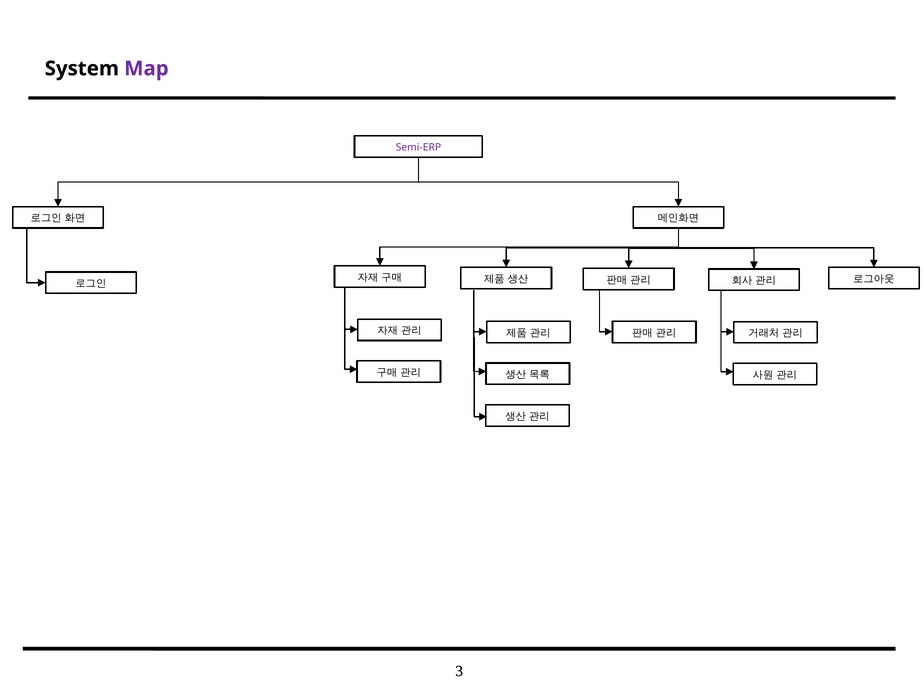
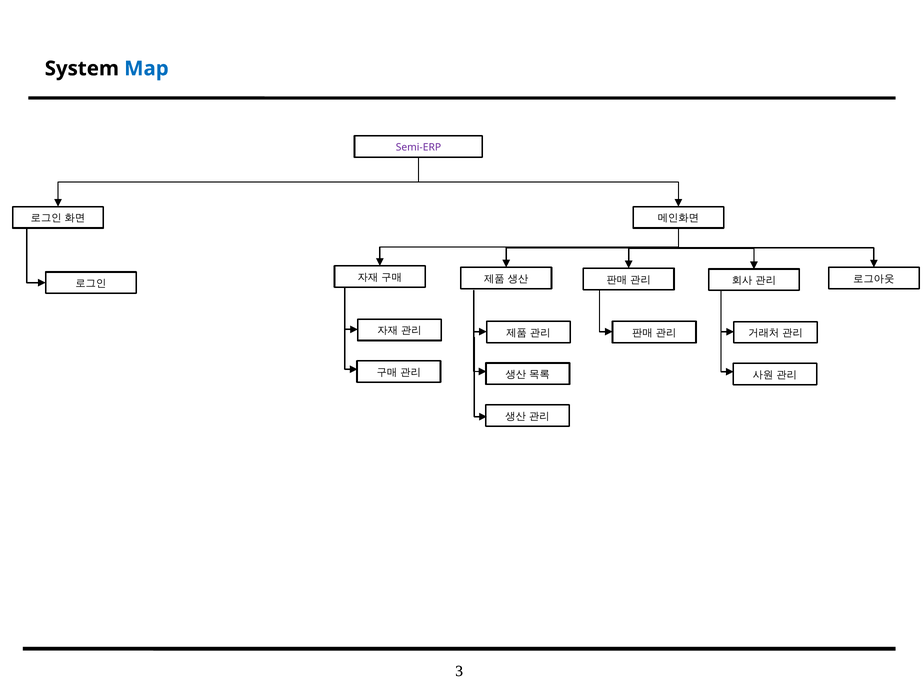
Map colour: purple -> blue
